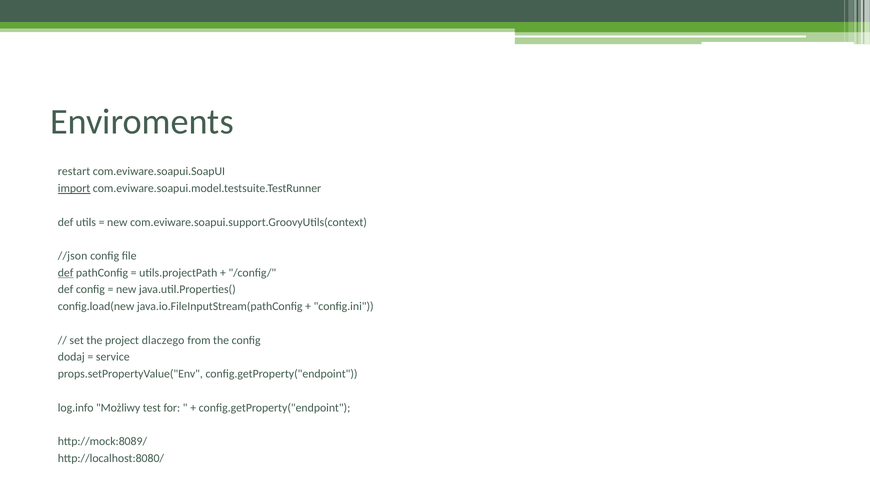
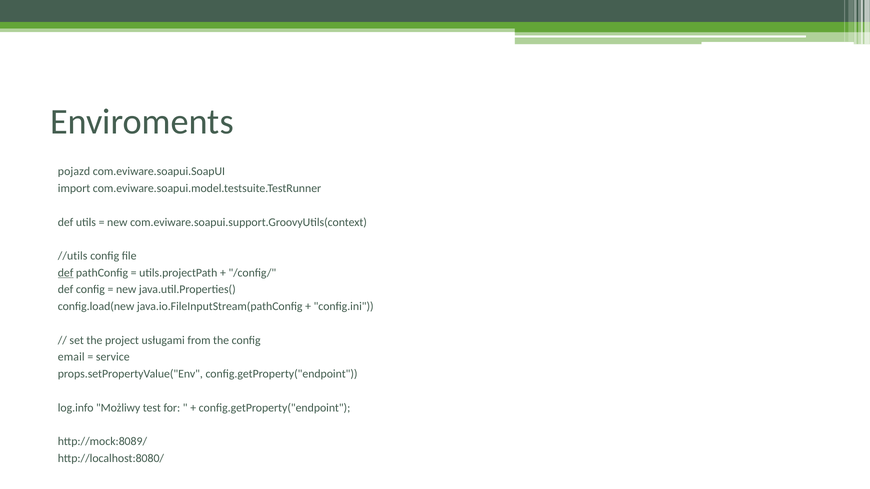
restart: restart -> pojazd
import underline: present -> none
//json: //json -> //utils
dlaczego: dlaczego -> usługami
dodaj: dodaj -> email
